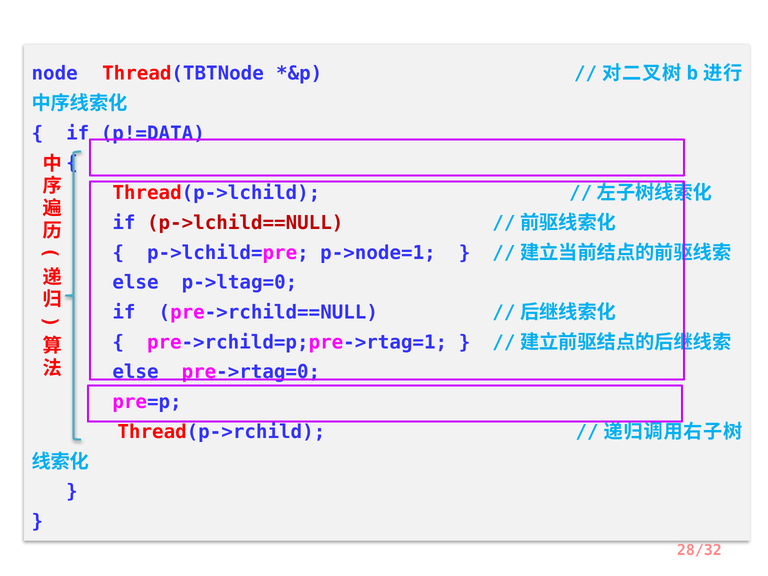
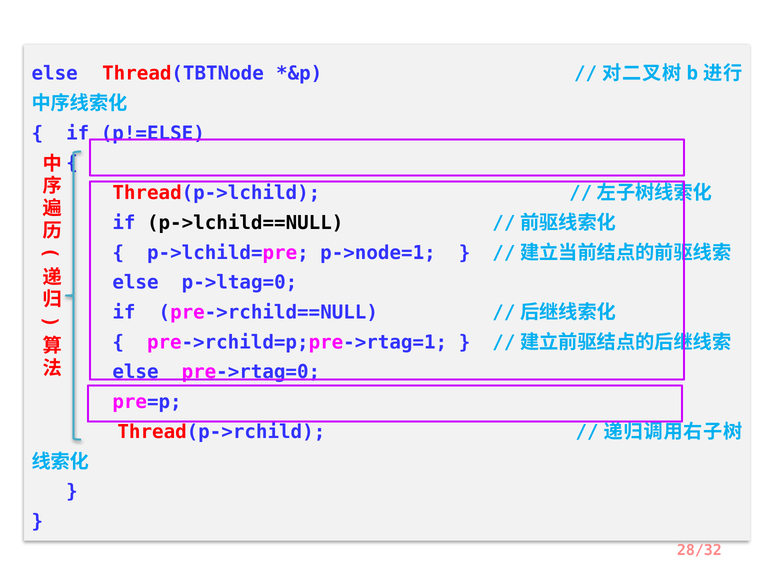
node at (55, 73): node -> else
p!=DATA: p!=DATA -> p!=ELSE
p->lchild==NULL colour: red -> black
